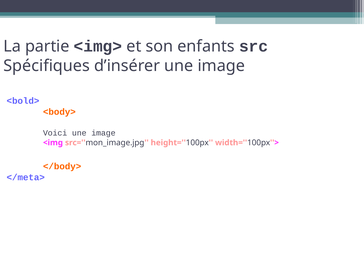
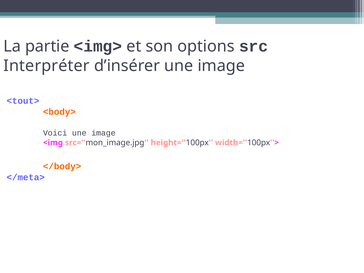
enfants: enfants -> options
Spécifiques: Spécifiques -> Interpréter
<bold>: <bold> -> <tout>
